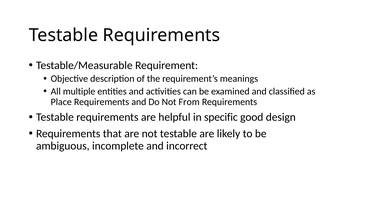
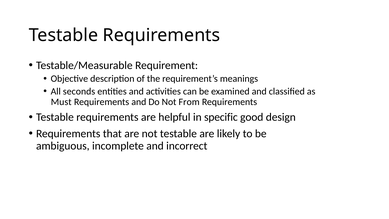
multiple: multiple -> seconds
Place: Place -> Must
